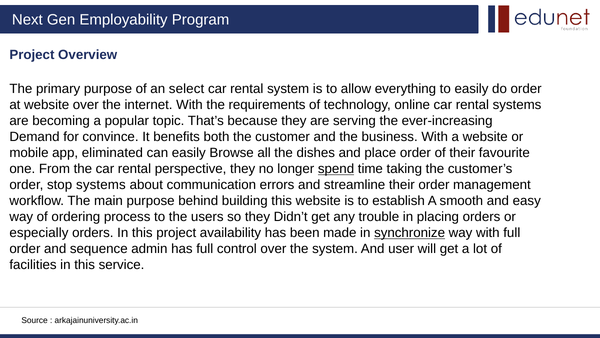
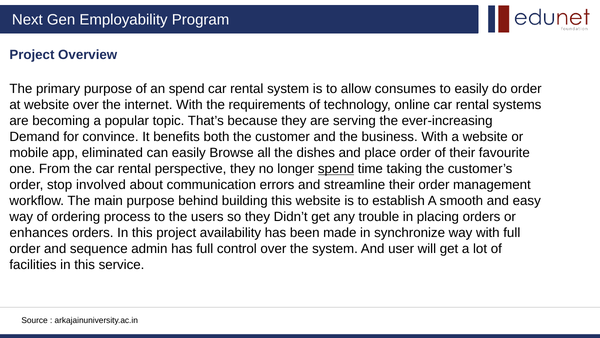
an select: select -> spend
everything: everything -> consumes
stop systems: systems -> involved
especially: especially -> enhances
synchronize underline: present -> none
